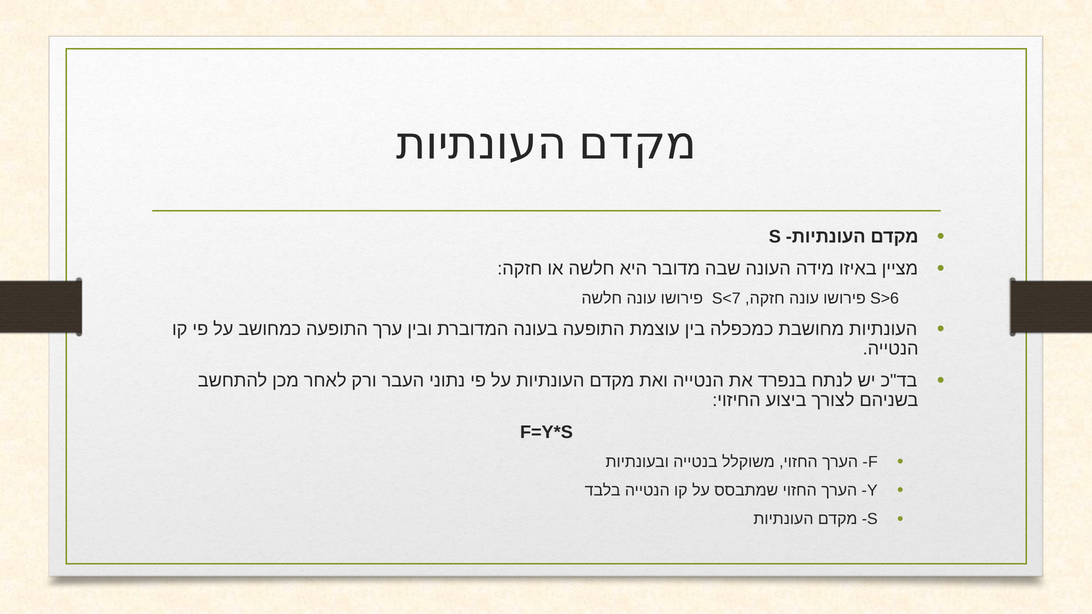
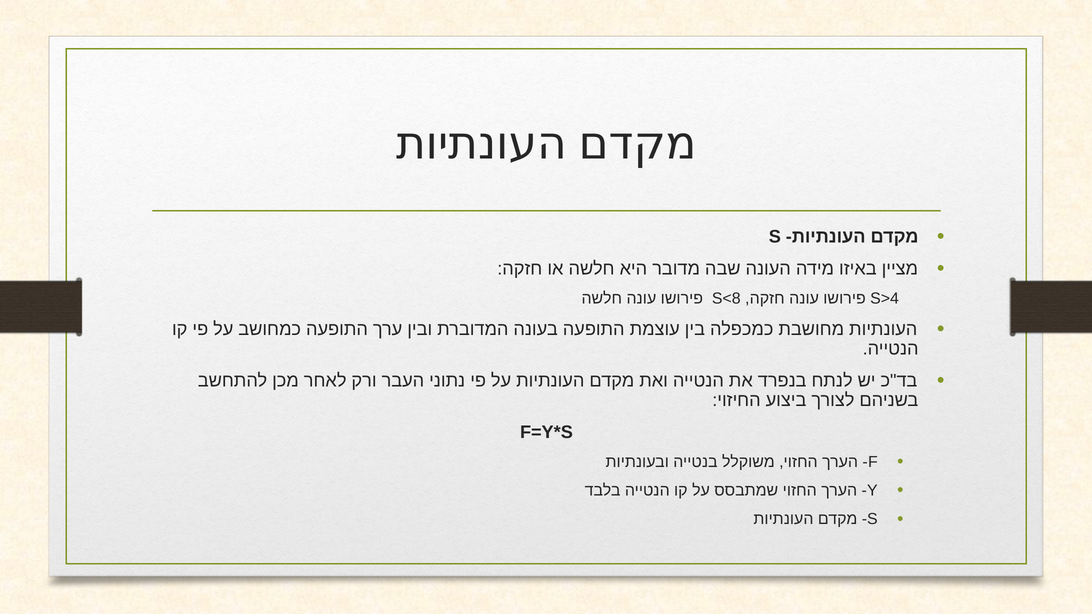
S<7: S<7 -> S<8
S>6: S>6 -> S>4
